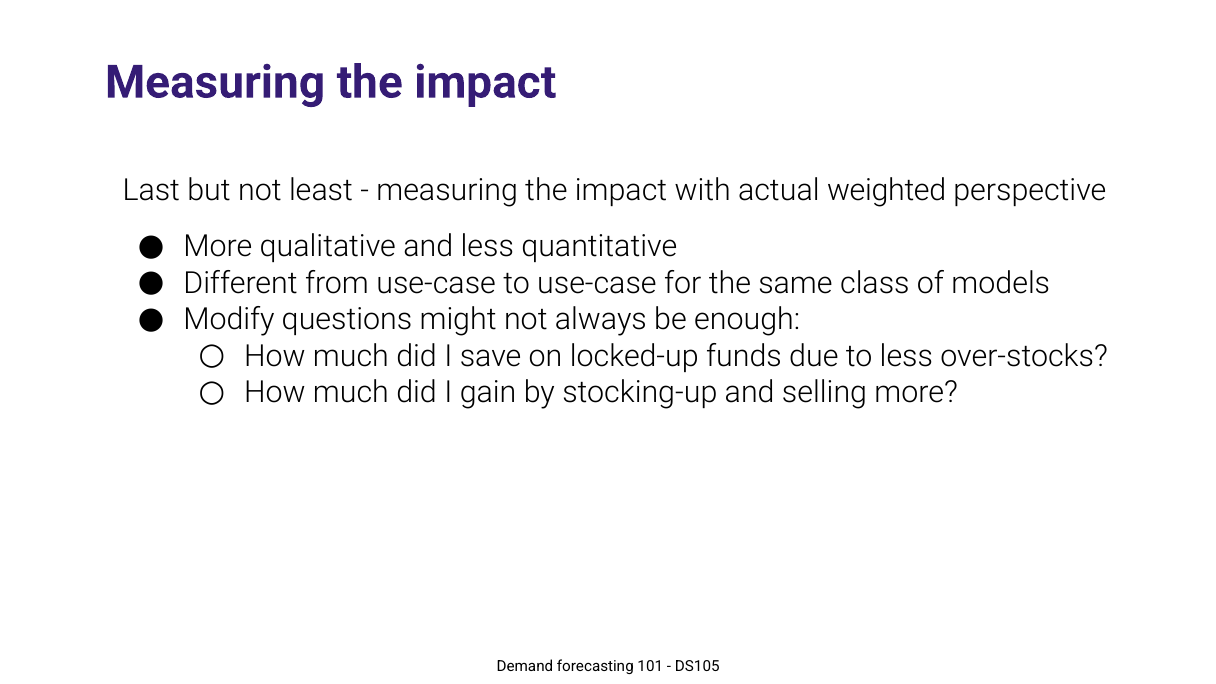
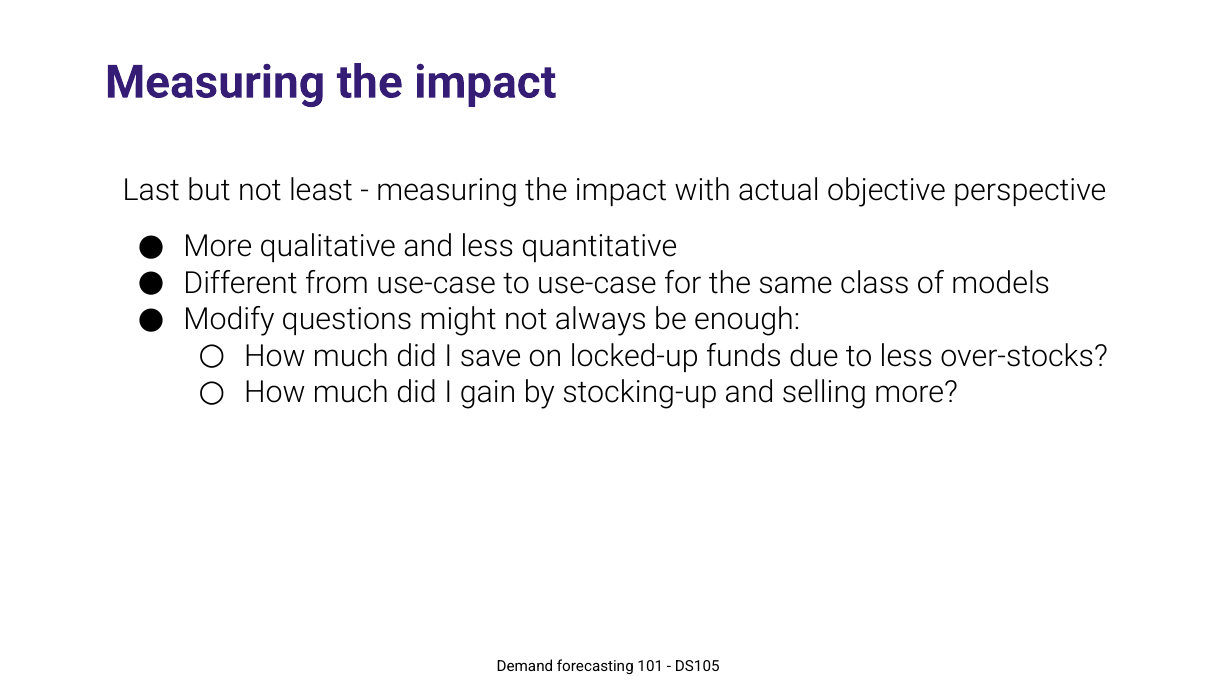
weighted: weighted -> objective
